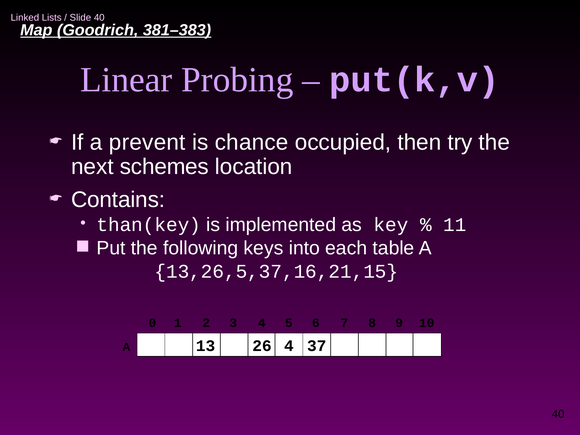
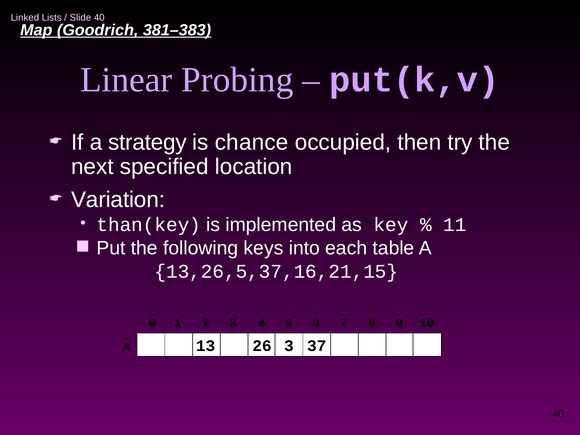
prevent: prevent -> strategy
schemes: schemes -> specified
Contains: Contains -> Variation
26 4: 4 -> 3
